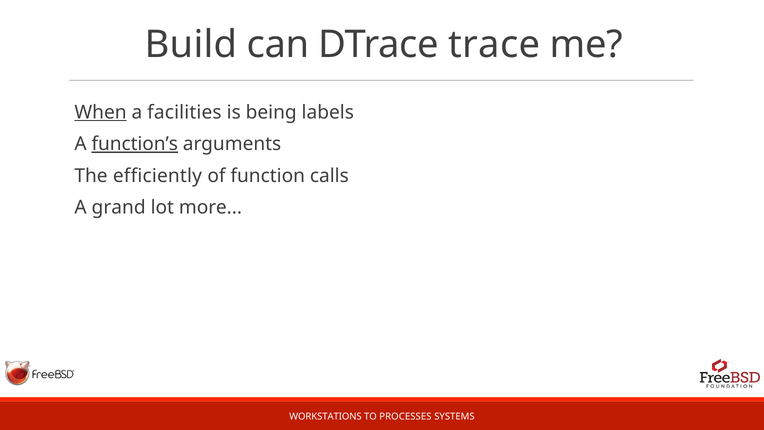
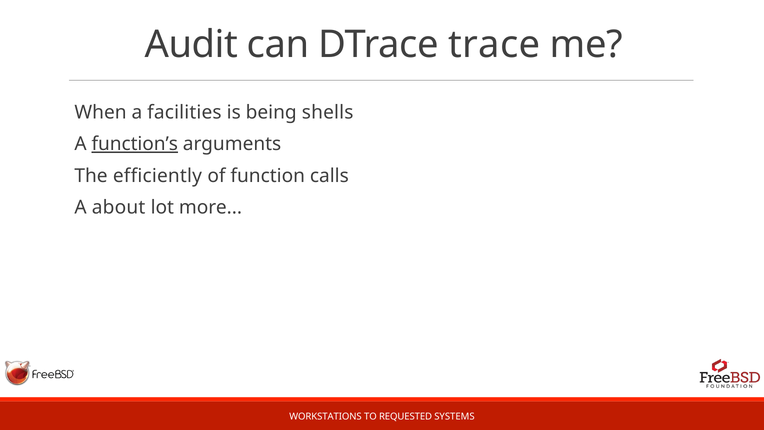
Build: Build -> Audit
When underline: present -> none
labels: labels -> shells
grand: grand -> about
PROCESSES: PROCESSES -> REQUESTED
